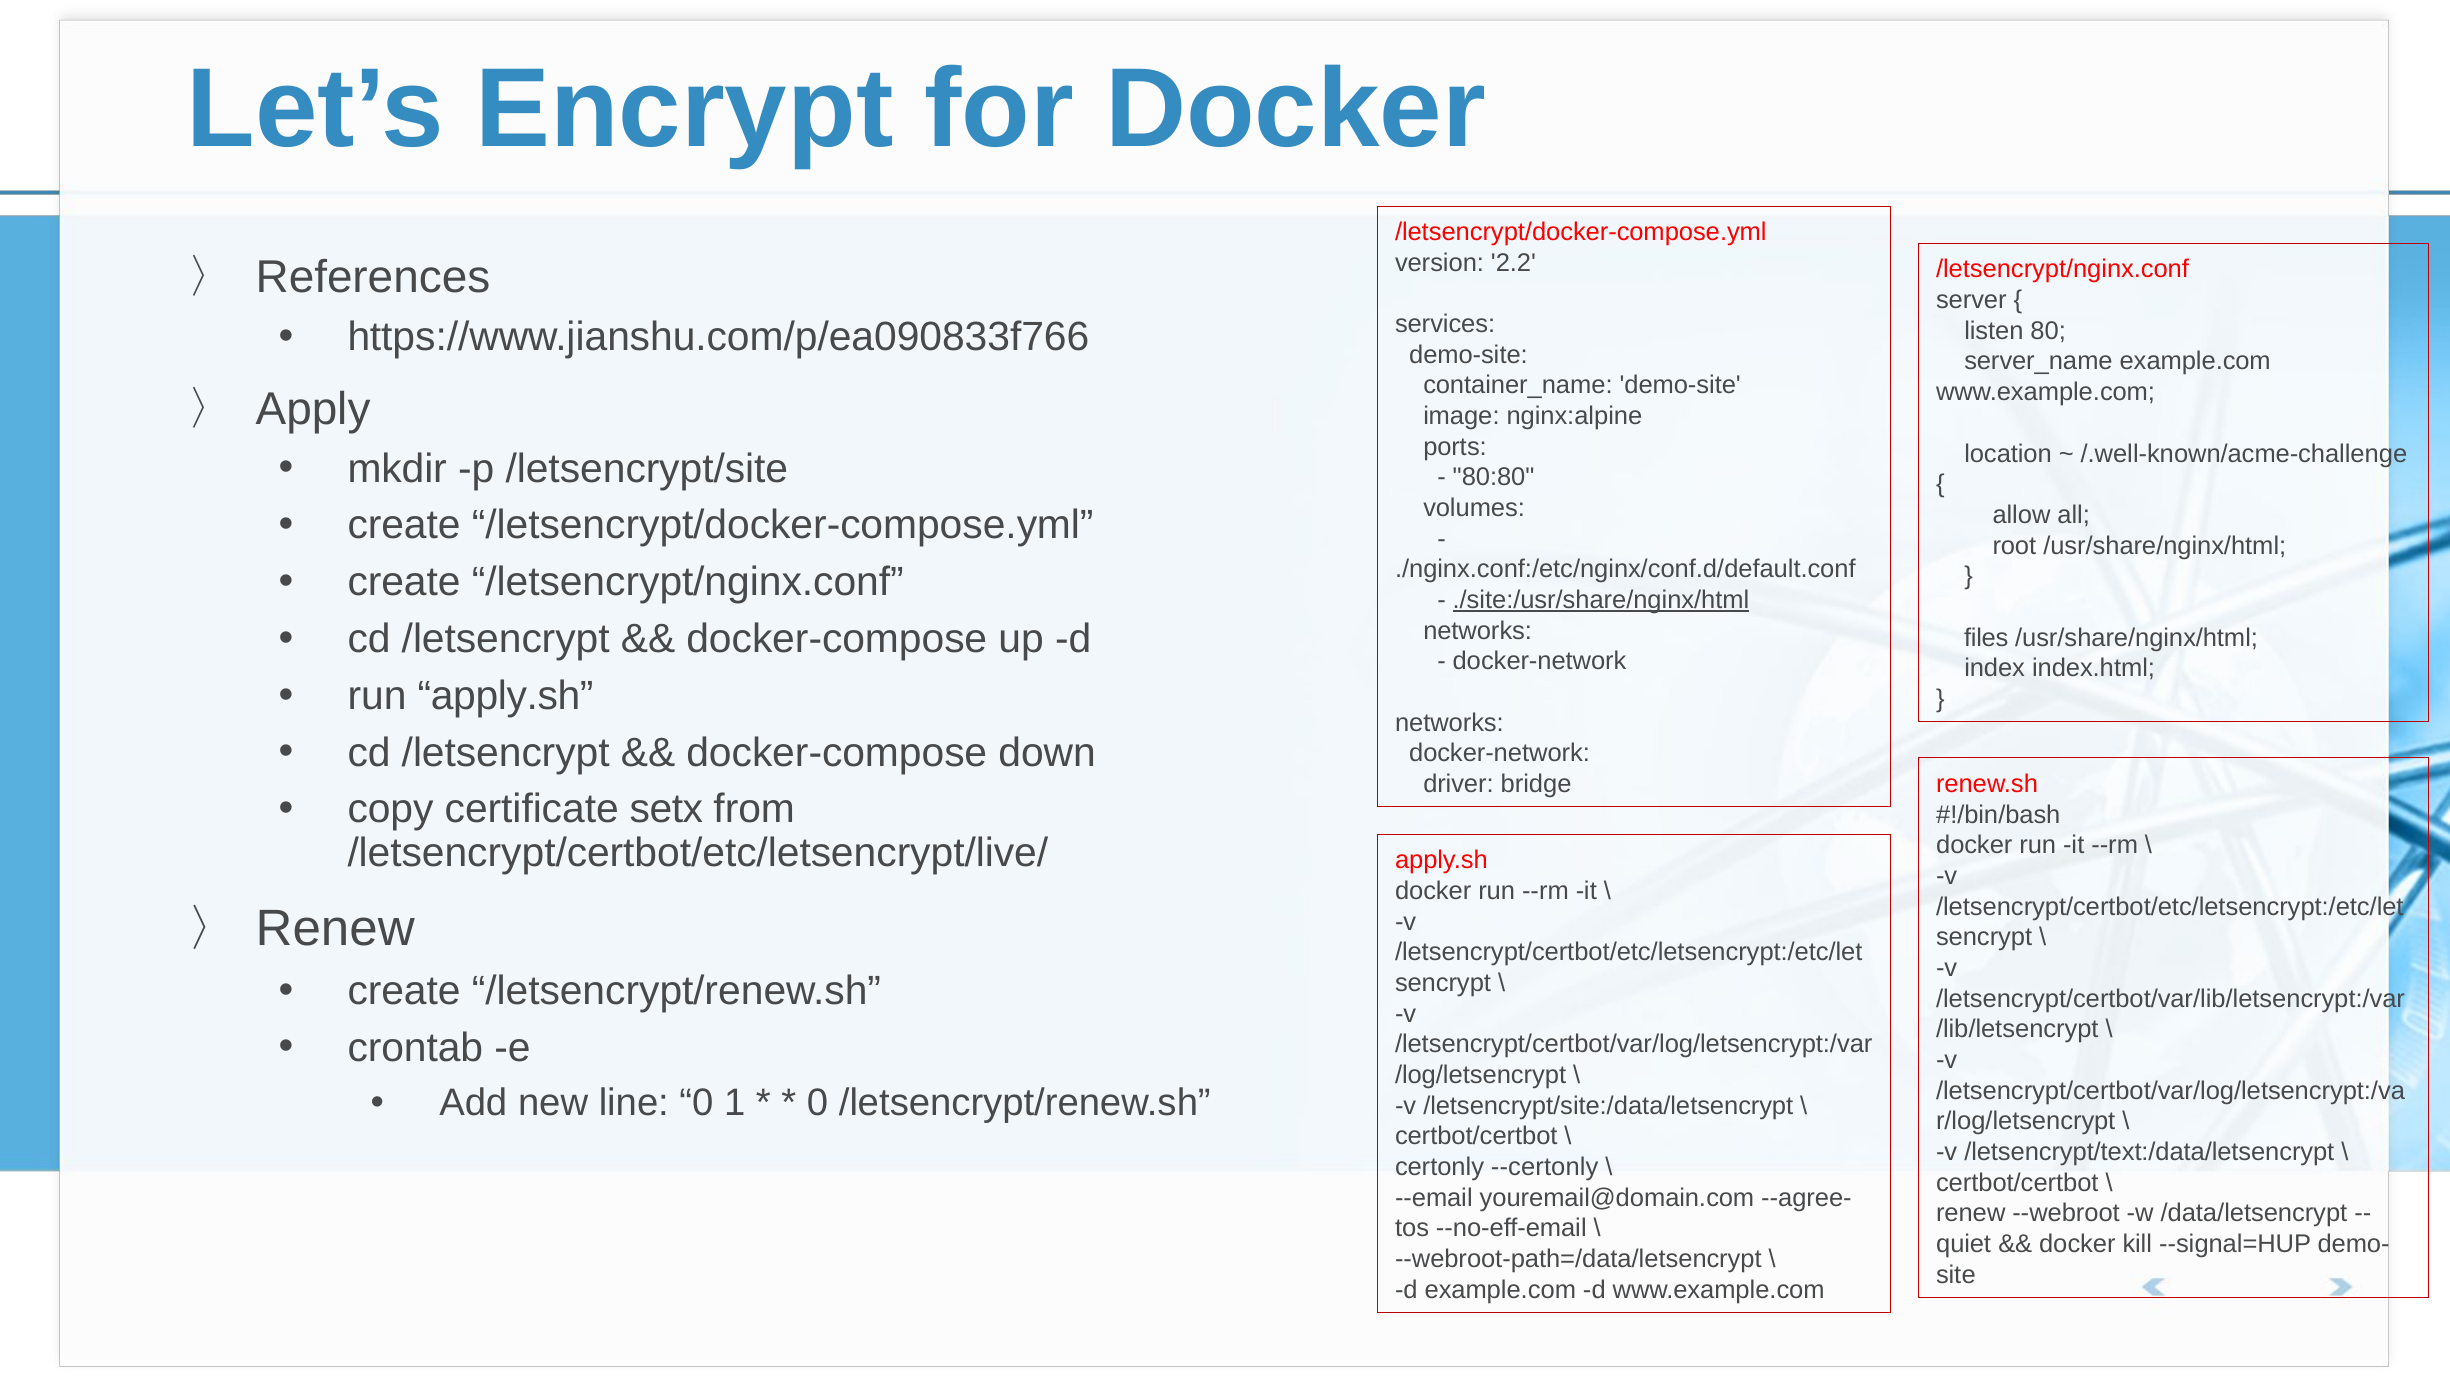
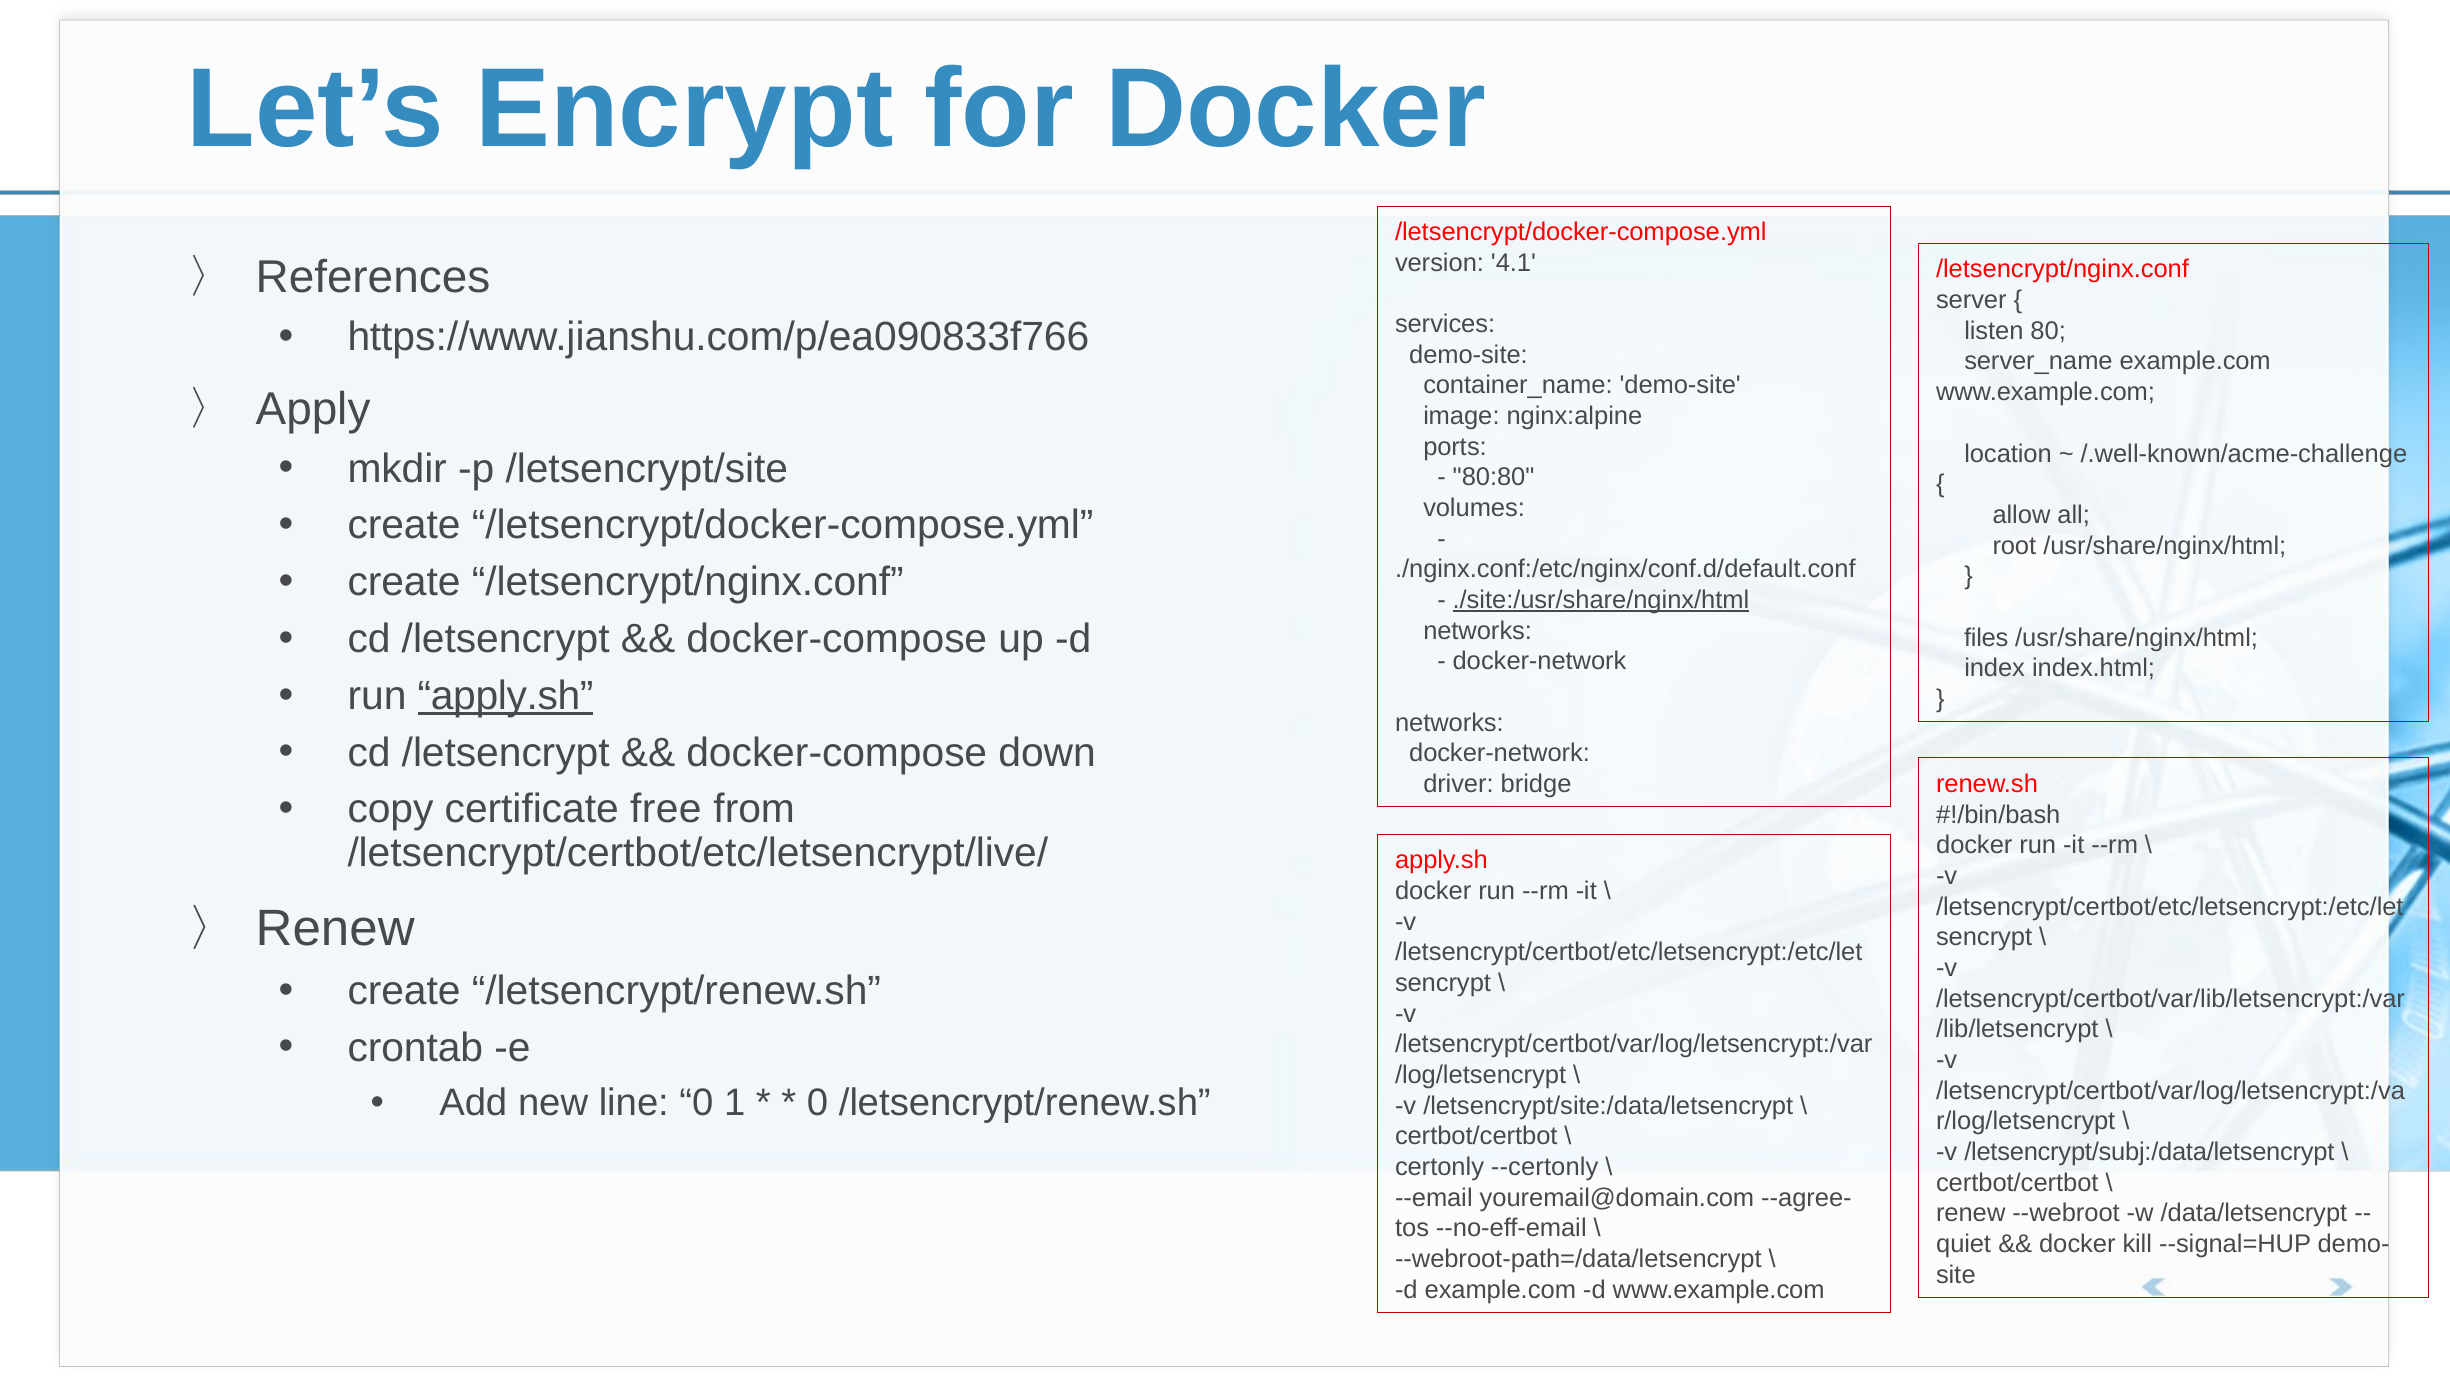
2.2: 2.2 -> 4.1
apply.sh at (506, 696) underline: none -> present
setx: setx -> free
/letsencrypt/text:/data/letsencrypt: /letsencrypt/text:/data/letsencrypt -> /letsencrypt/subj:/data/letsencrypt
